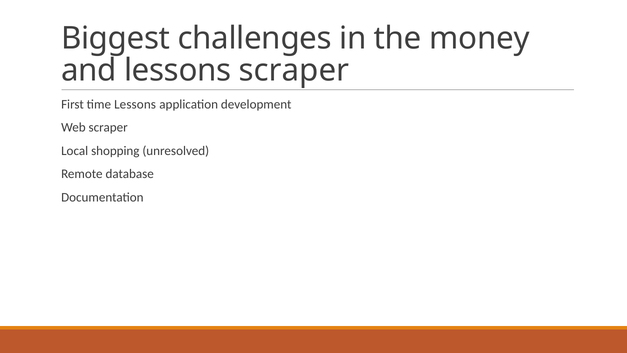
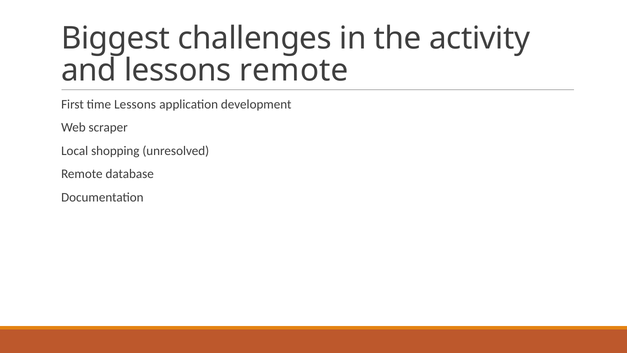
money: money -> activity
lessons scraper: scraper -> remote
